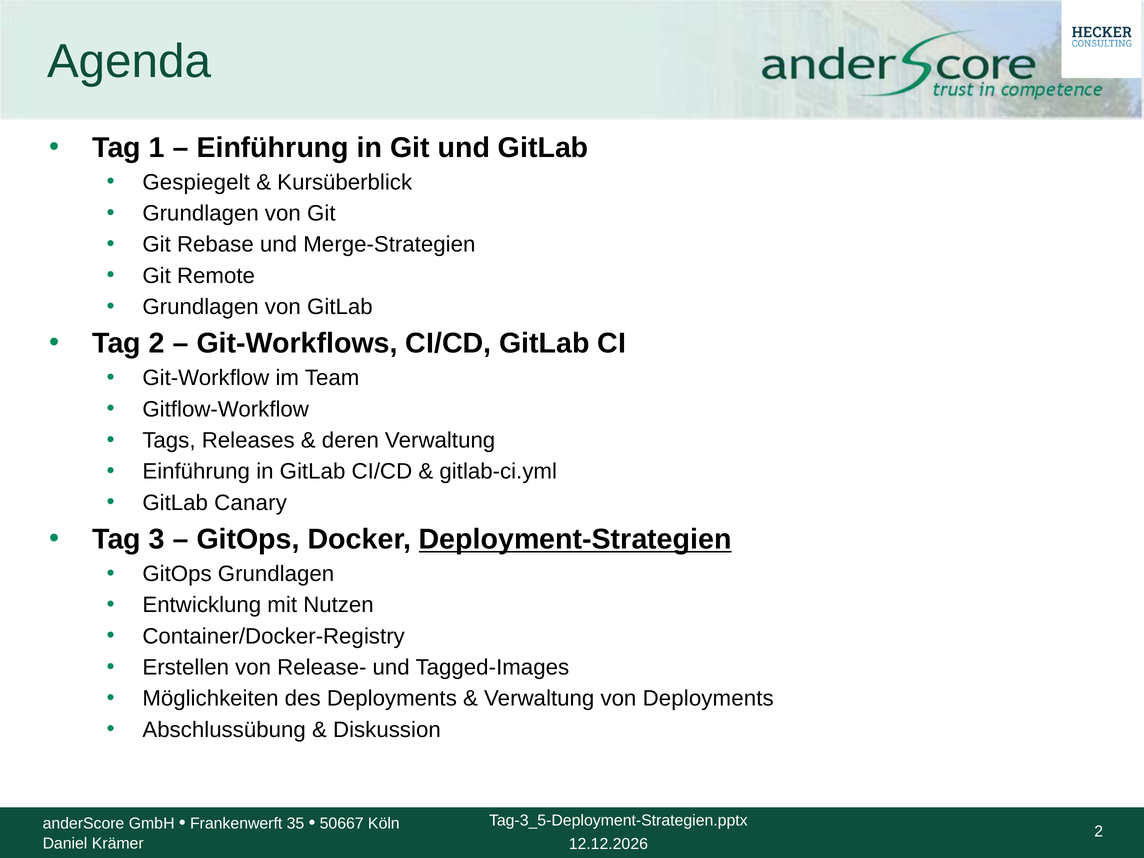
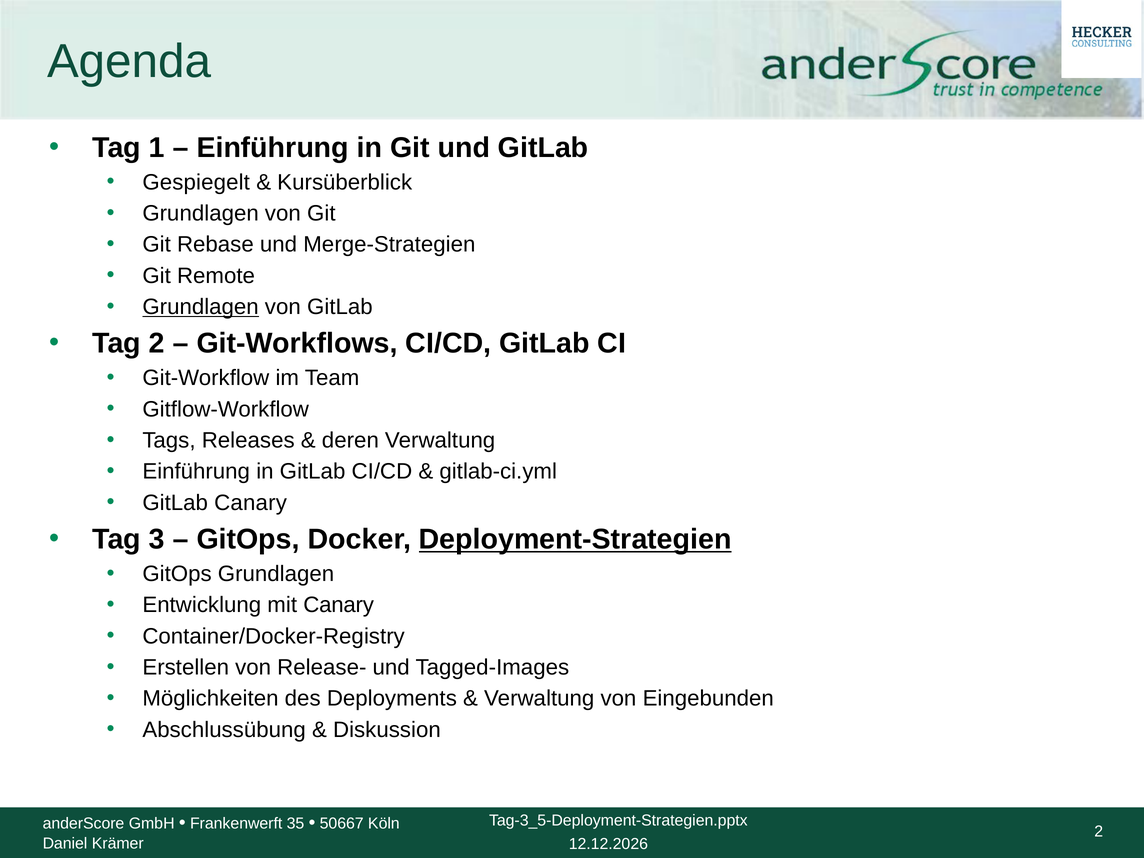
Grundlagen at (201, 307) underline: none -> present
mit Nutzen: Nutzen -> Canary
von Deployments: Deployments -> Eingebunden
